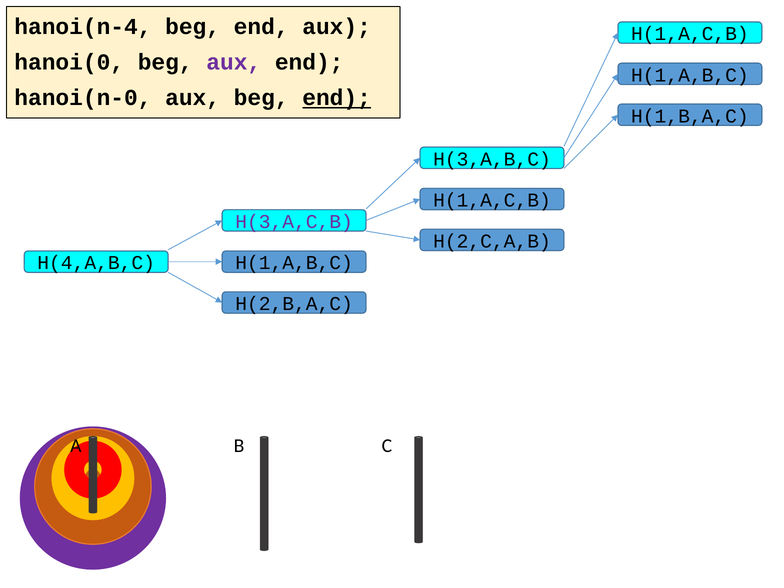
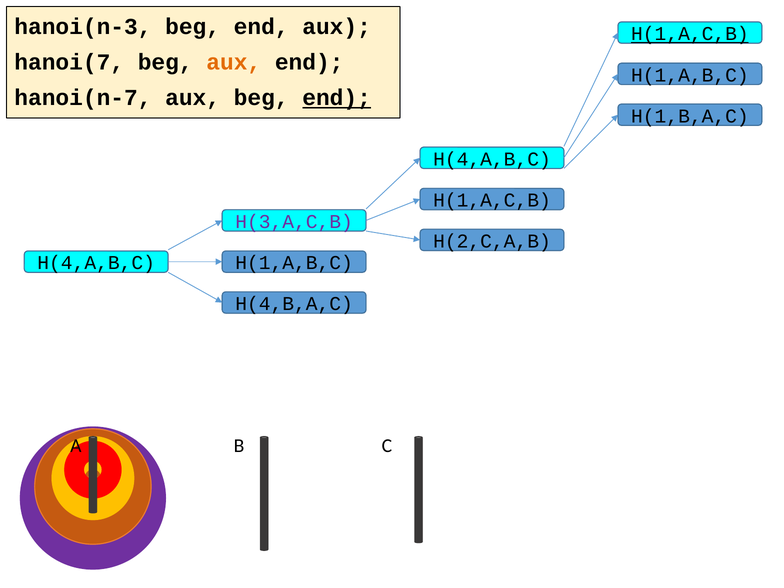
hanoi(n-4: hanoi(n-4 -> hanoi(n-3
H(1,A,C,B at (690, 34) underline: none -> present
hanoi(0: hanoi(0 -> hanoi(7
aux at (234, 62) colour: purple -> orange
hanoi(n-0: hanoi(n-0 -> hanoi(n-7
H(3,A,B,C at (492, 159): H(3,A,B,C -> H(4,A,B,C
H(2,B,A,C: H(2,B,A,C -> H(4,B,A,C
